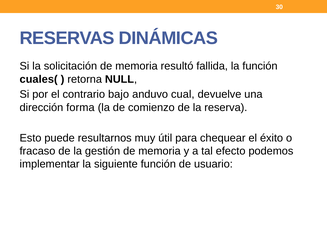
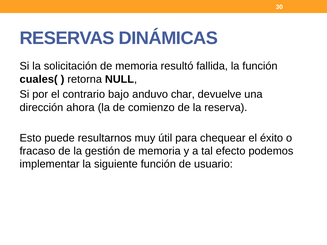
cual: cual -> char
forma: forma -> ahora
